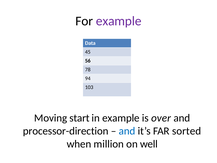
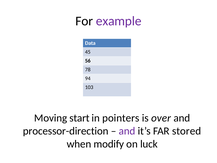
in example: example -> pointers
and at (127, 131) colour: blue -> purple
sorted: sorted -> stored
million: million -> modify
well: well -> luck
